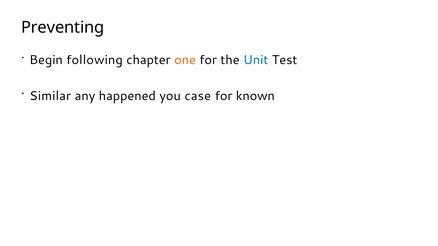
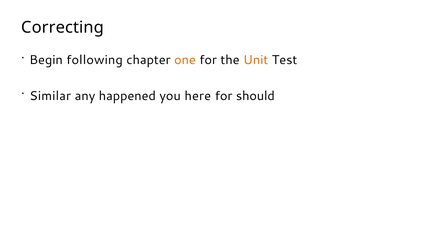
Preventing: Preventing -> Correcting
Unit colour: blue -> orange
case: case -> here
known: known -> should
